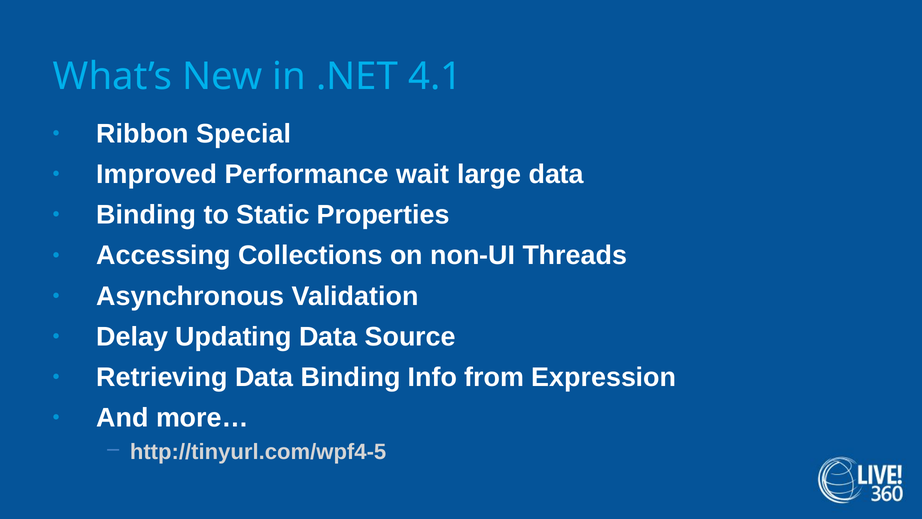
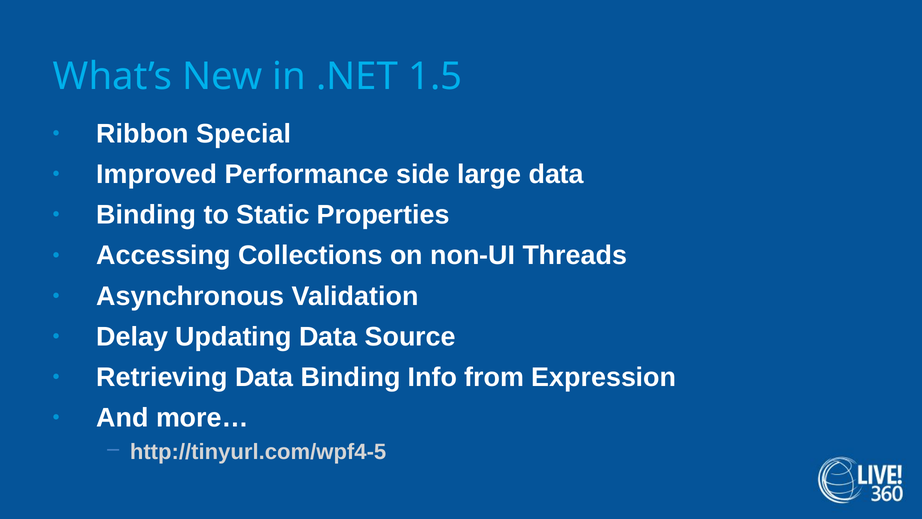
4.1: 4.1 -> 1.5
wait: wait -> side
